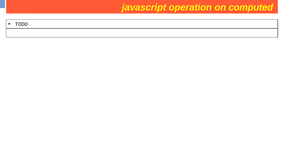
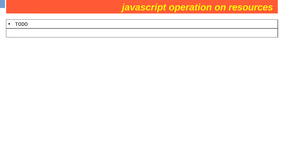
computed: computed -> resources
